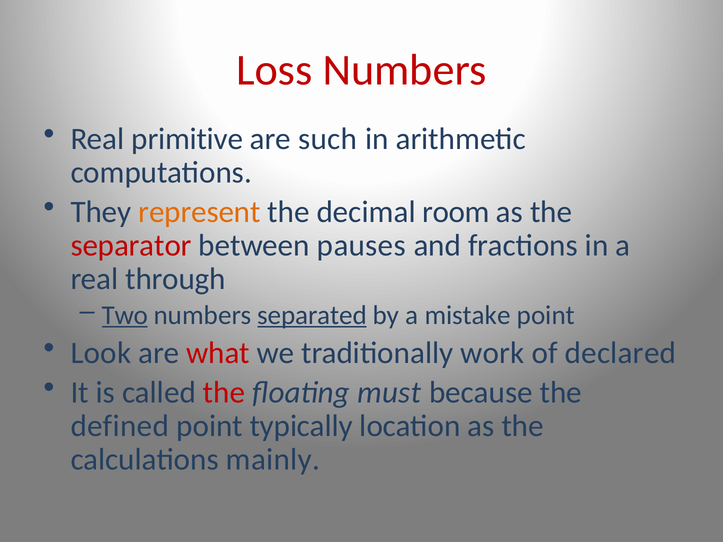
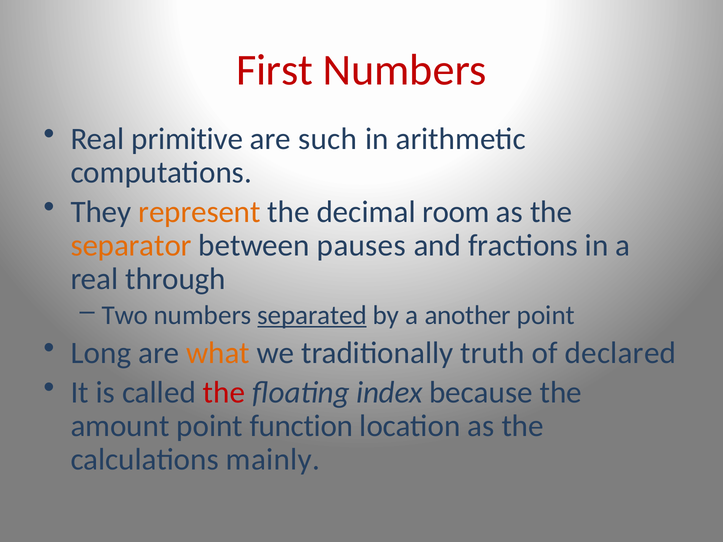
Loss: Loss -> First
separator colour: red -> orange
Two underline: present -> none
mistake: mistake -> another
Look: Look -> Long
what colour: red -> orange
work: work -> truth
must: must -> index
defined: defined -> amount
typically: typically -> function
